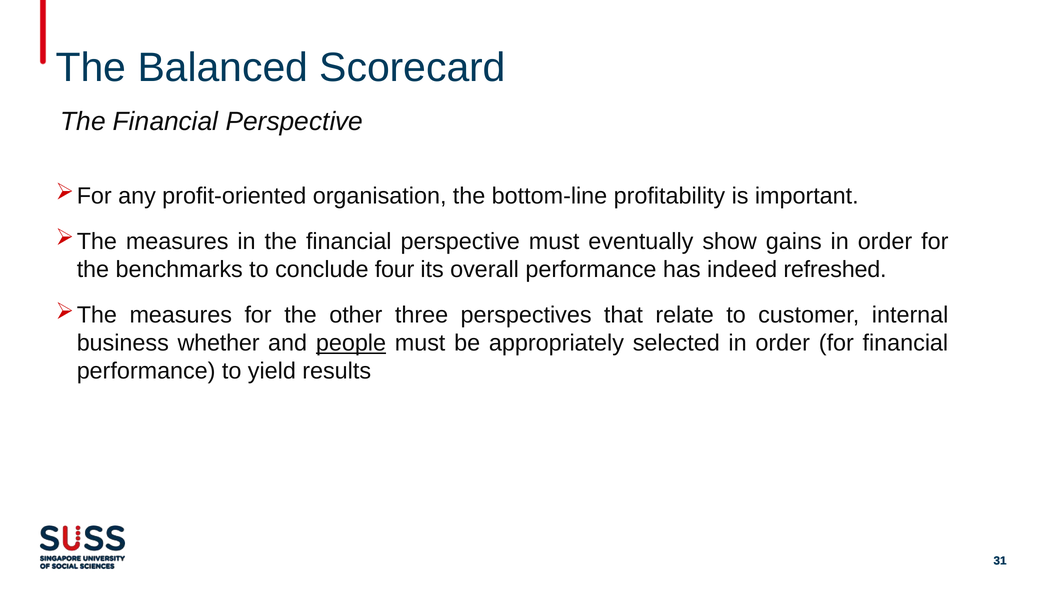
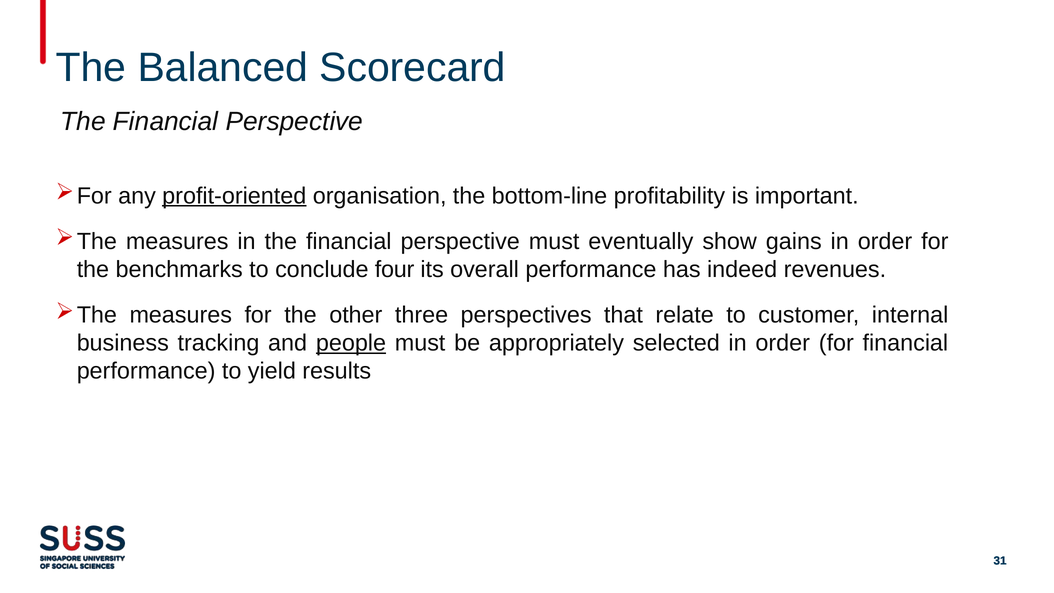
profit-oriented underline: none -> present
refreshed: refreshed -> revenues
whether: whether -> tracking
